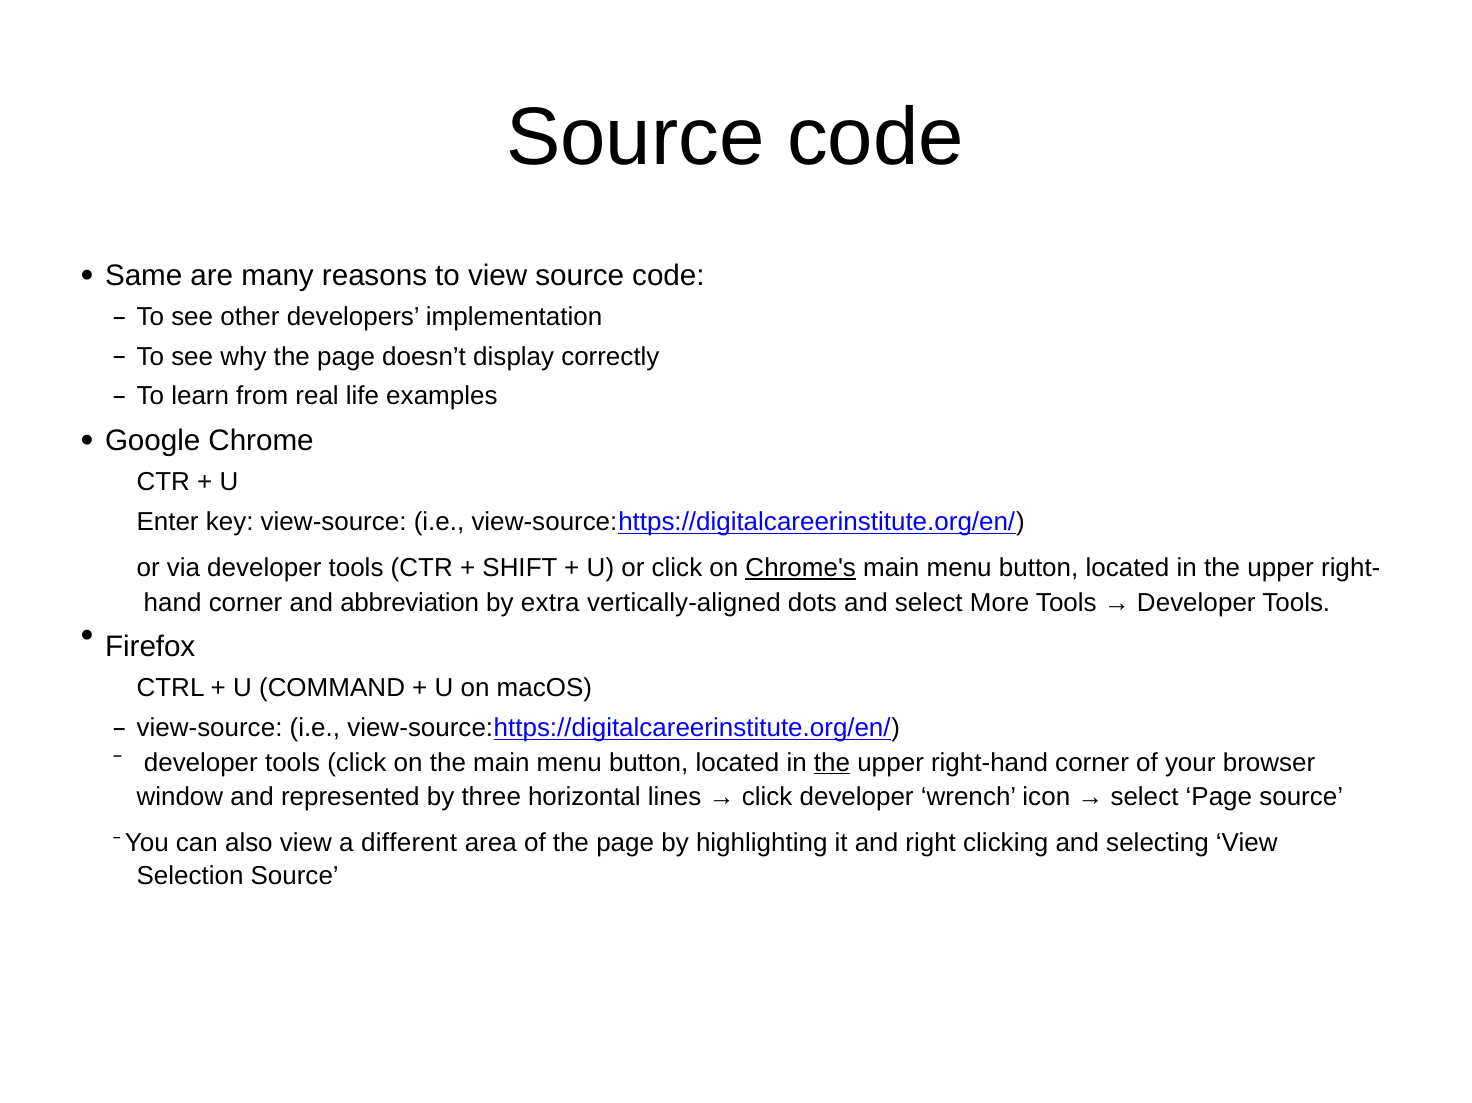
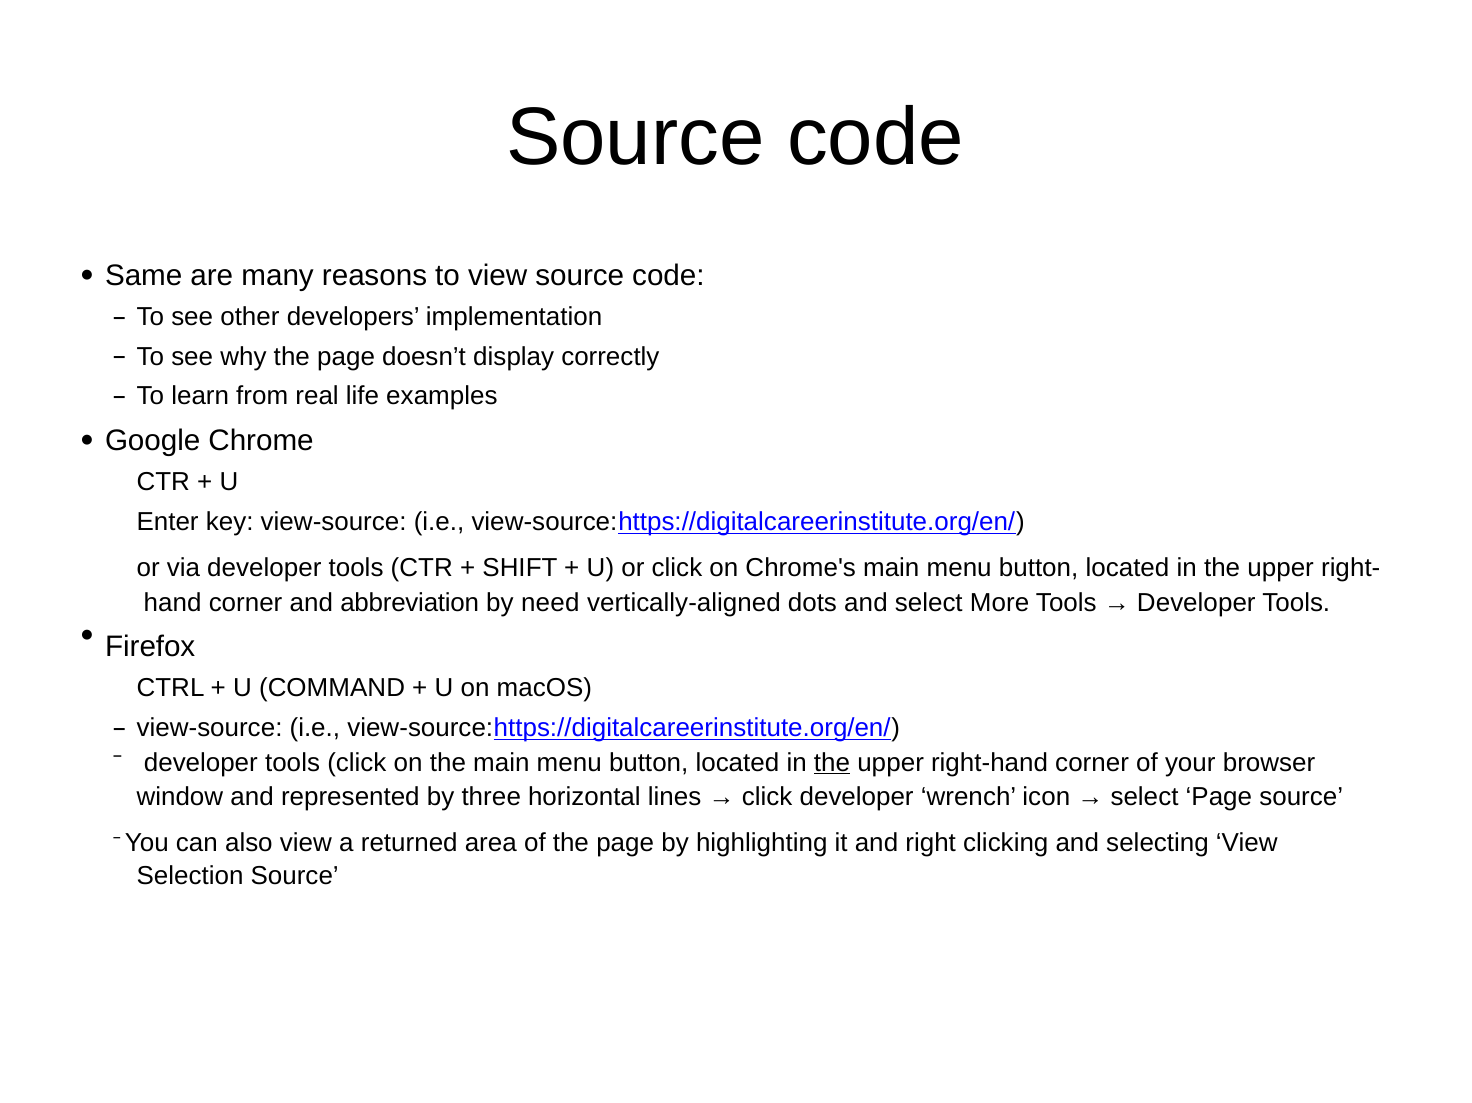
Chrome's underline: present -> none
extra: extra -> need
different: different -> returned
